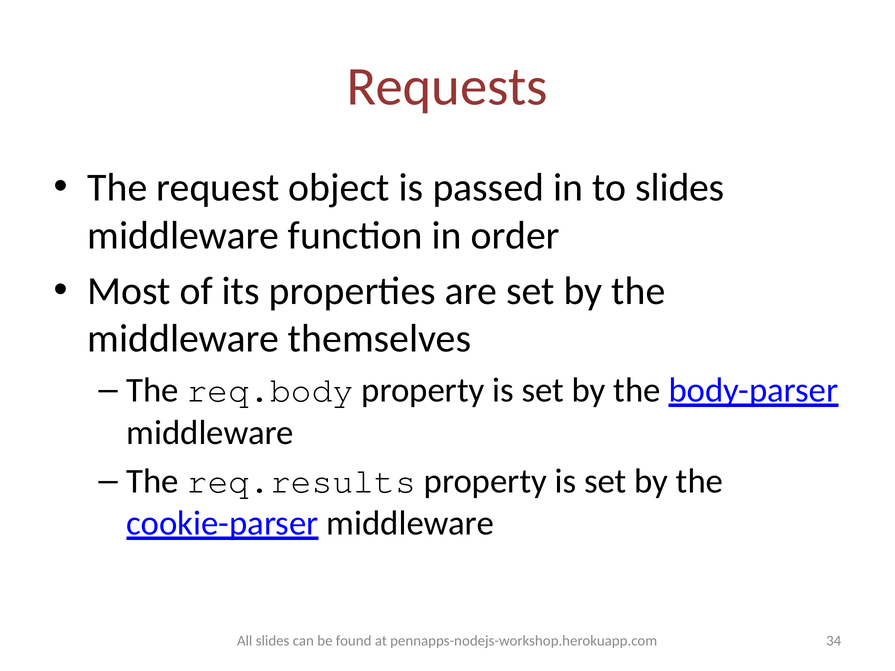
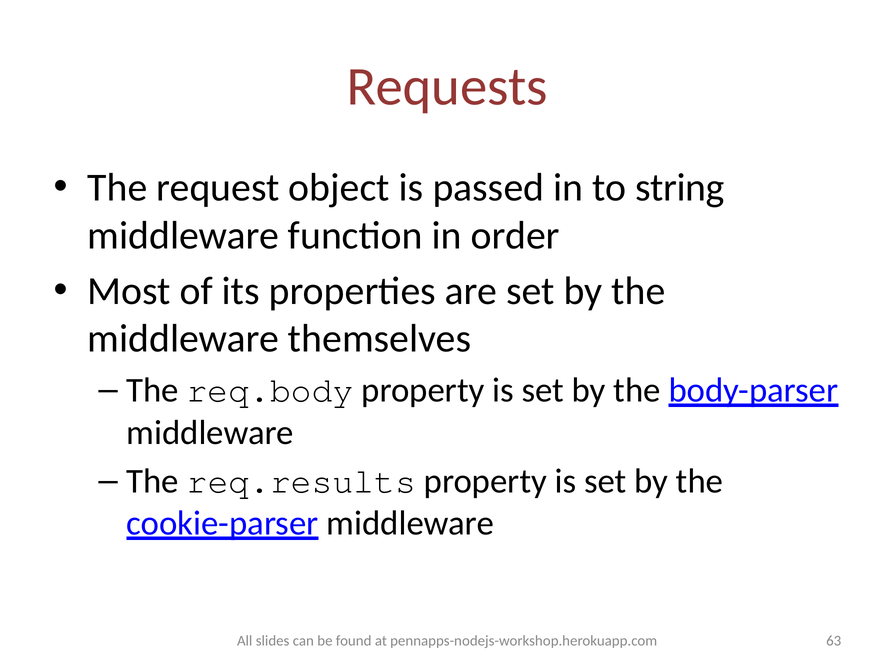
to slides: slides -> string
34: 34 -> 63
